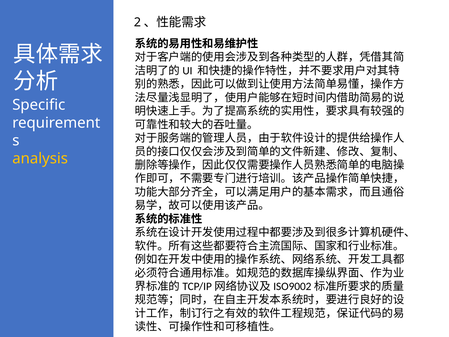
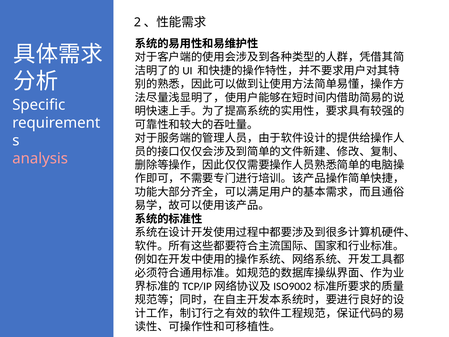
analysis colour: yellow -> pink
